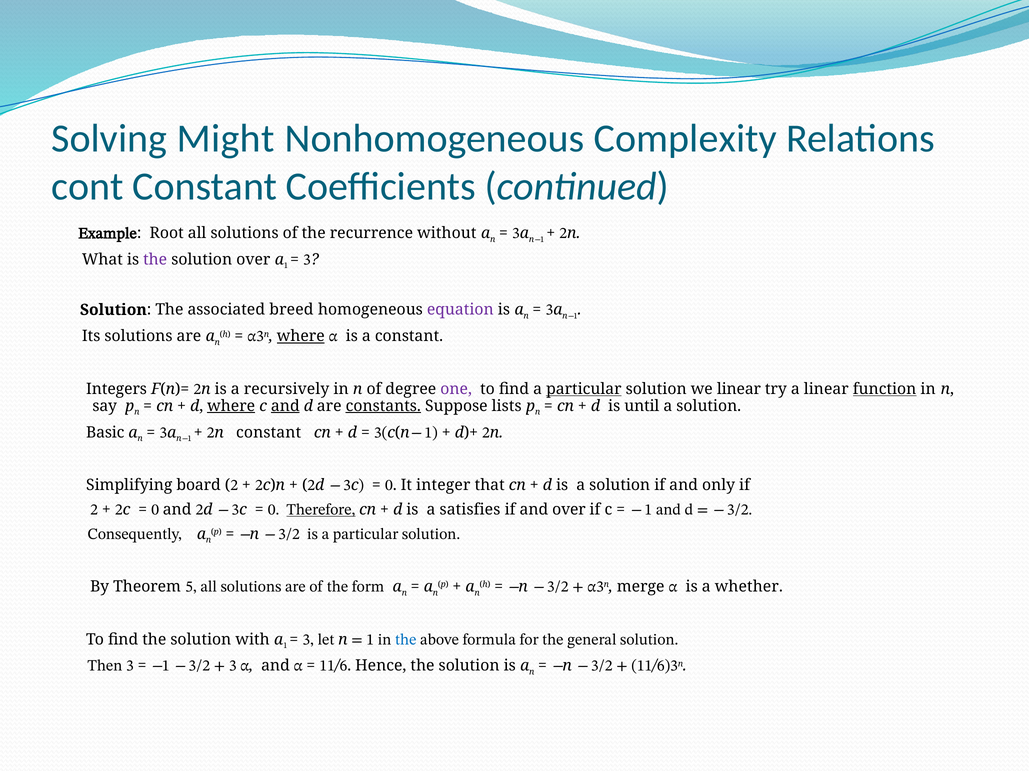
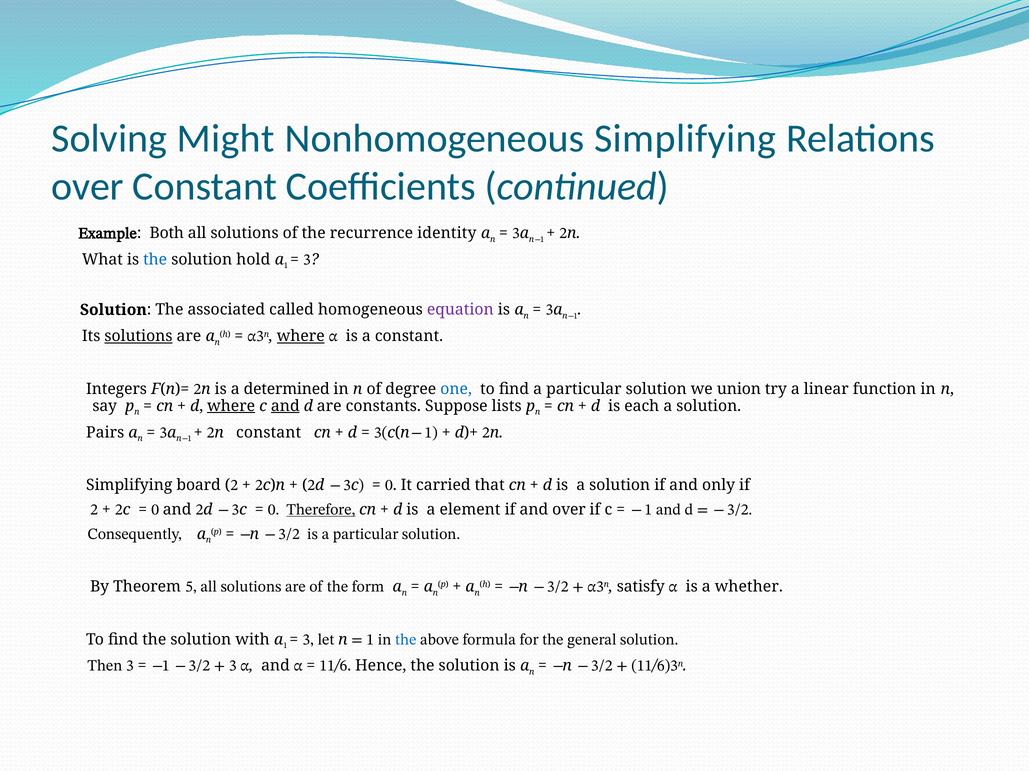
Nonhomogeneous Complexity: Complexity -> Simplifying
cont at (88, 187): cont -> over
Root: Root -> Both
without: without -> identity
the at (155, 260) colour: purple -> blue
solution over: over -> hold
breed: breed -> called
solutions at (138, 337) underline: none -> present
recursively: recursively -> determined
one colour: purple -> blue
particular at (584, 389) underline: present -> none
we linear: linear -> union
function underline: present -> none
constants underline: present -> none
until: until -> each
Basic: Basic -> Pairs
integer: integer -> carried
satisfies: satisfies -> element
merge: merge -> satisfy
